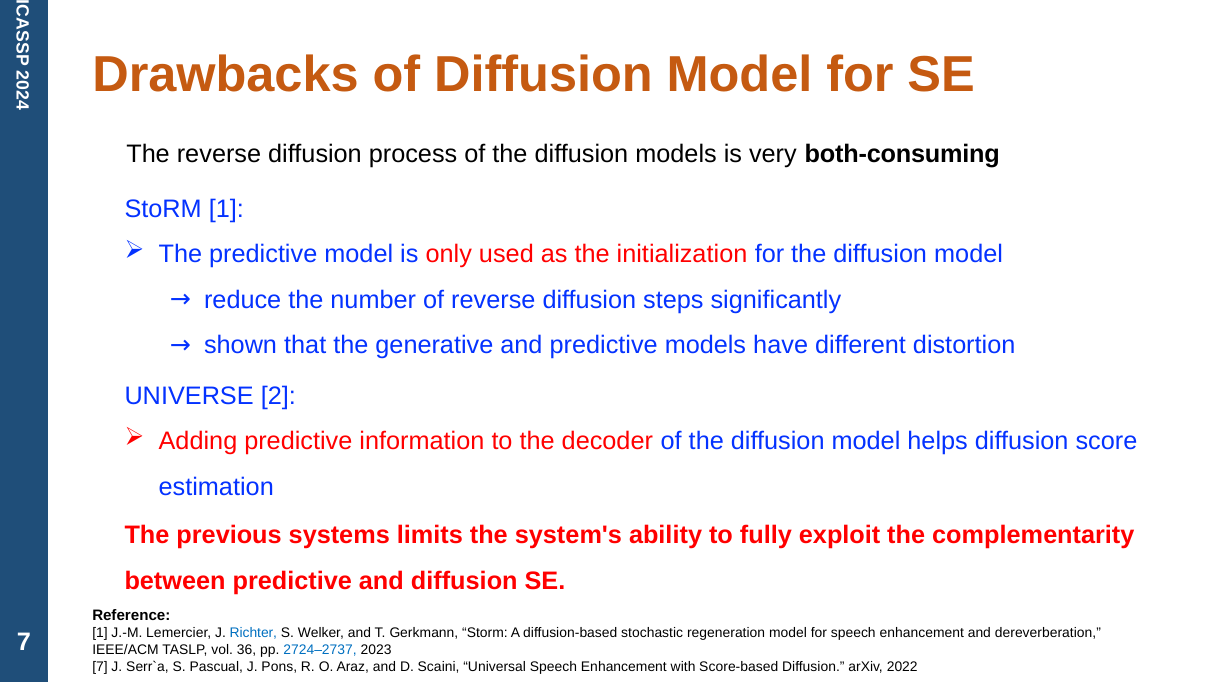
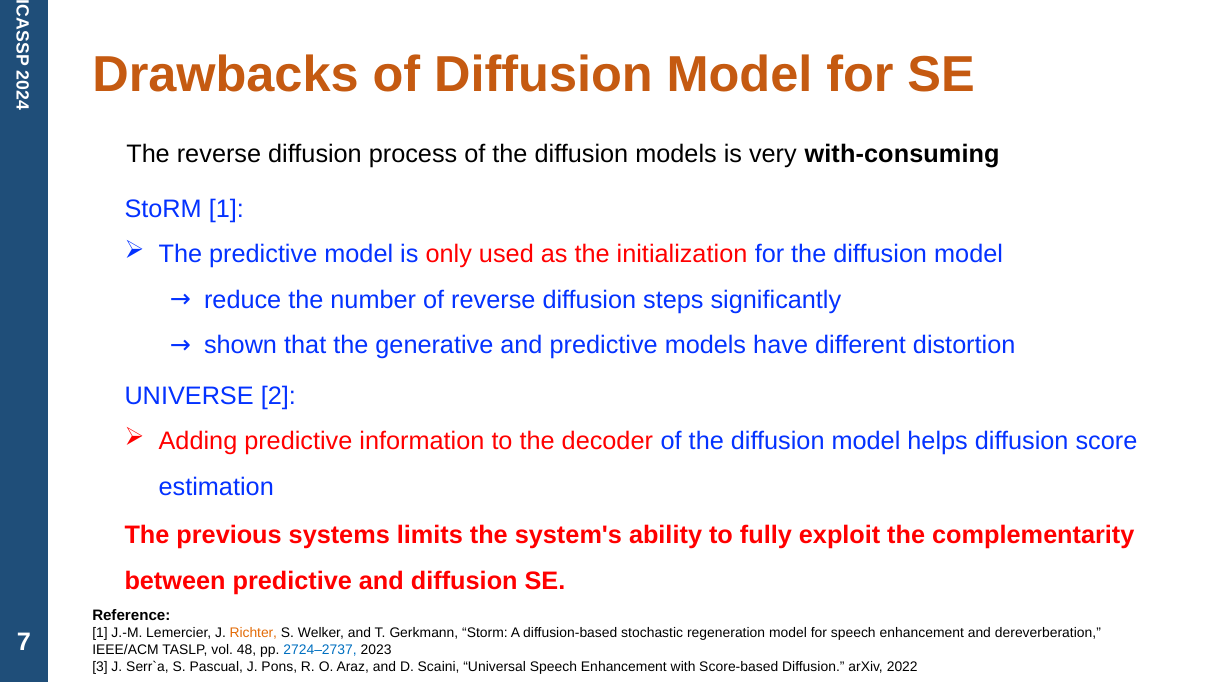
both-consuming: both-consuming -> with-consuming
Richter colour: blue -> orange
36: 36 -> 48
7 at (100, 666): 7 -> 3
